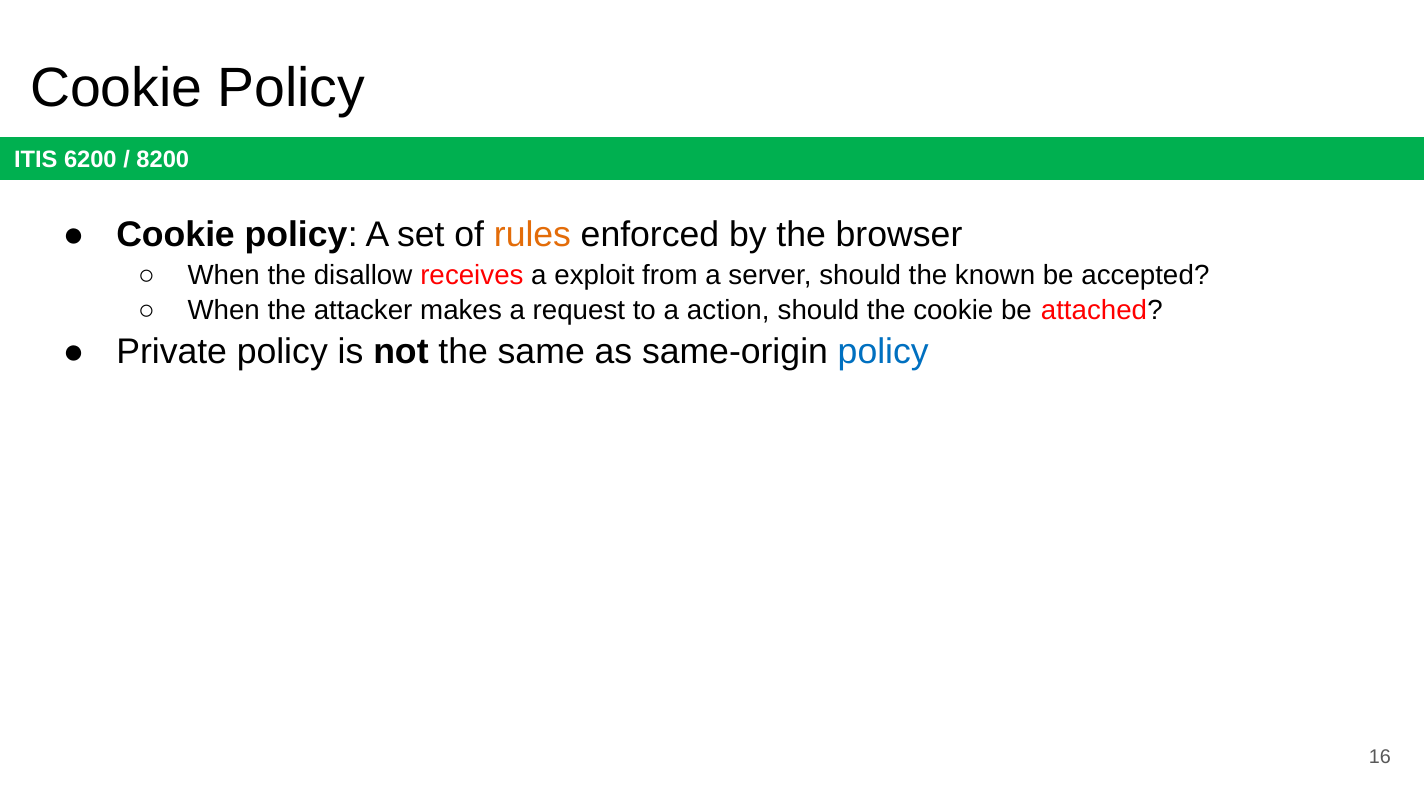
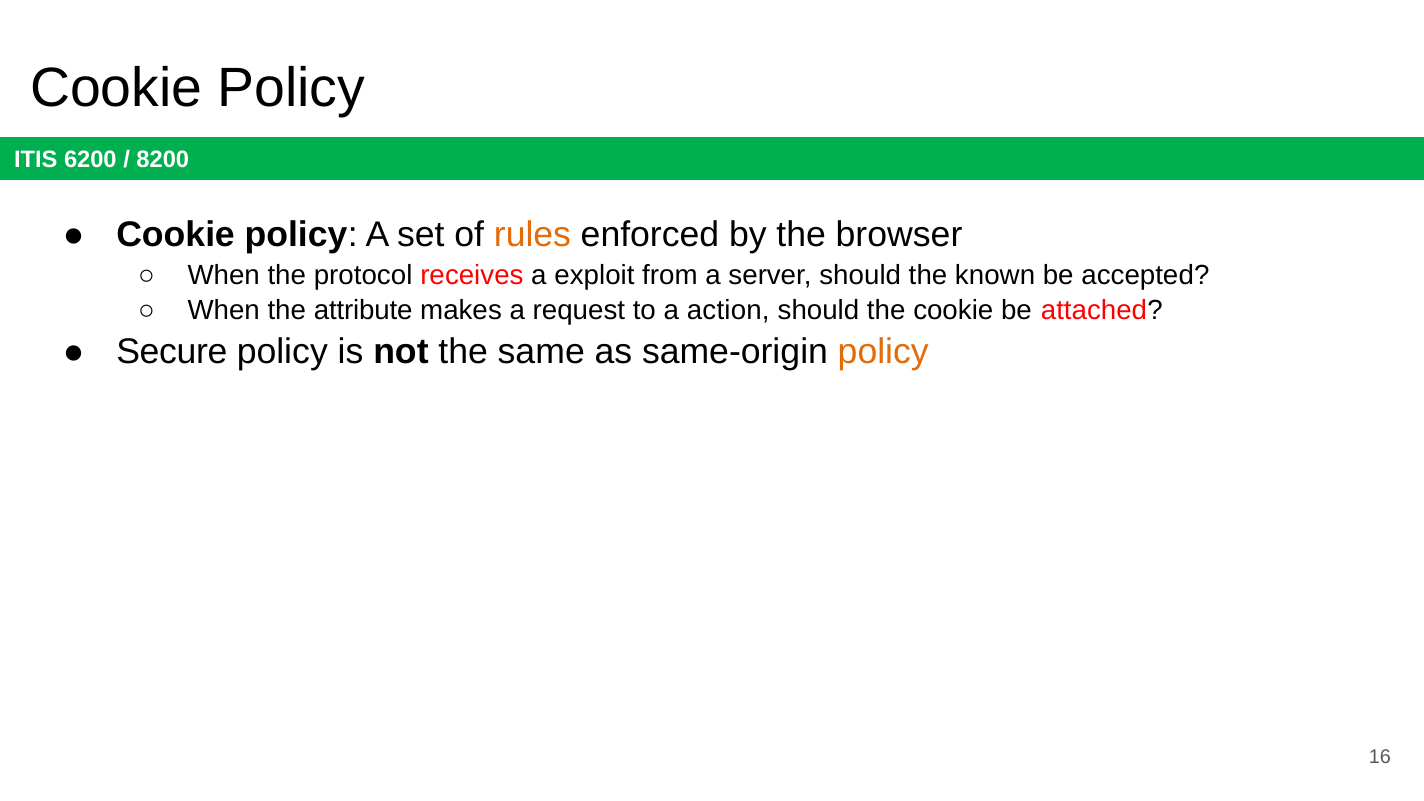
disallow: disallow -> protocol
attacker: attacker -> attribute
Private: Private -> Secure
policy at (883, 352) colour: blue -> orange
